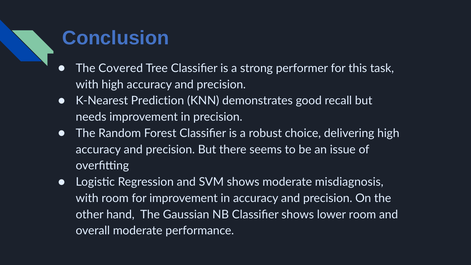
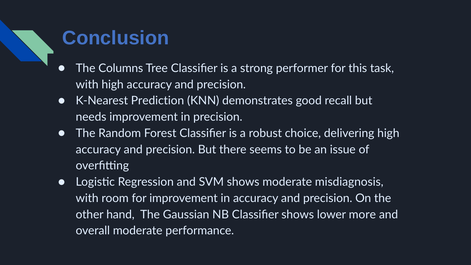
Covered: Covered -> Columns
lower room: room -> more
